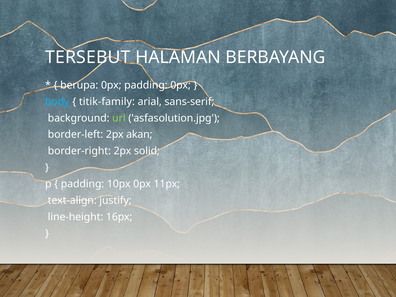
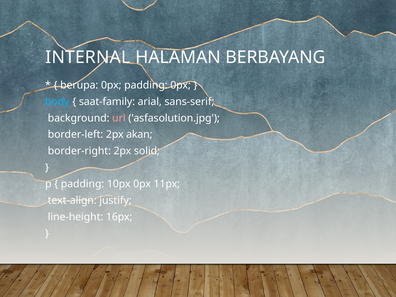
TERSEBUT: TERSEBUT -> INTERNAL
titik-family: titik-family -> saat-family
url colour: light green -> pink
